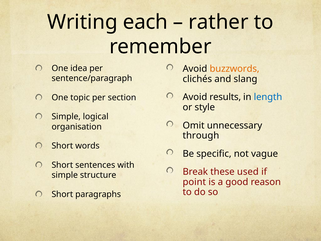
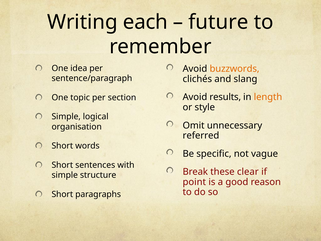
rather: rather -> future
length colour: blue -> orange
through: through -> referred
used: used -> clear
